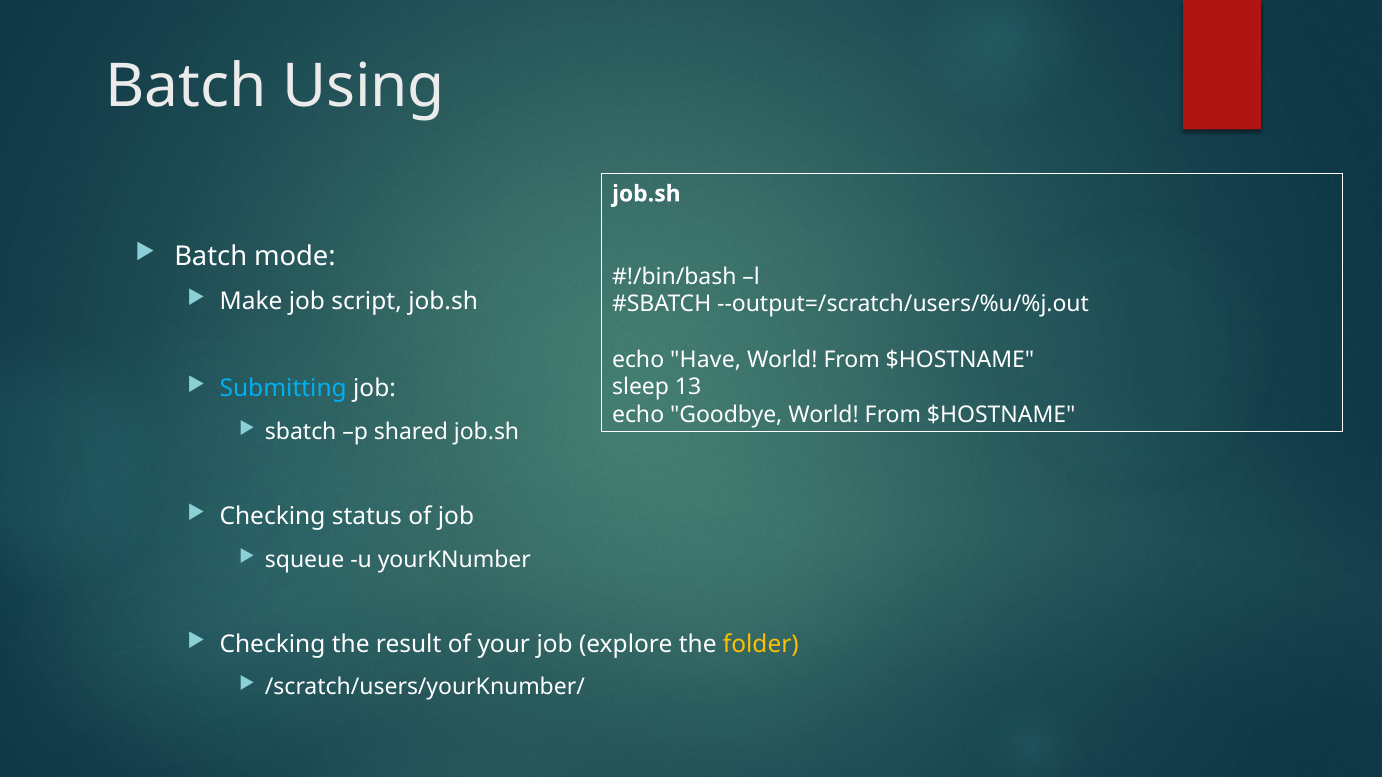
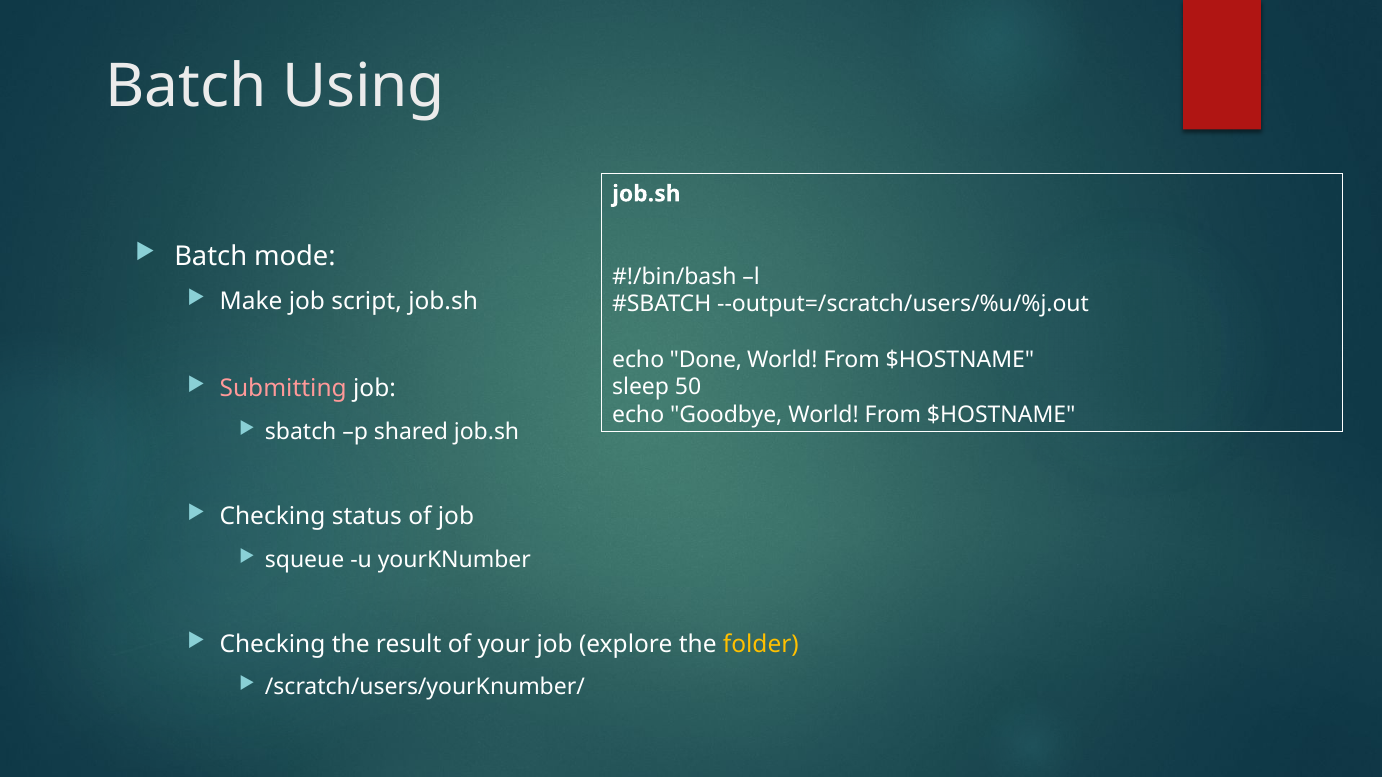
Have: Have -> Done
Submitting colour: light blue -> pink
13: 13 -> 50
